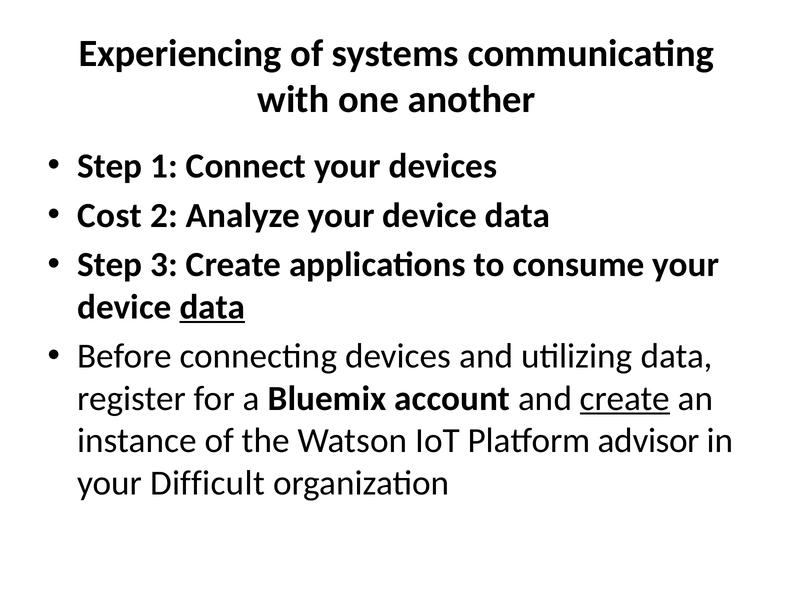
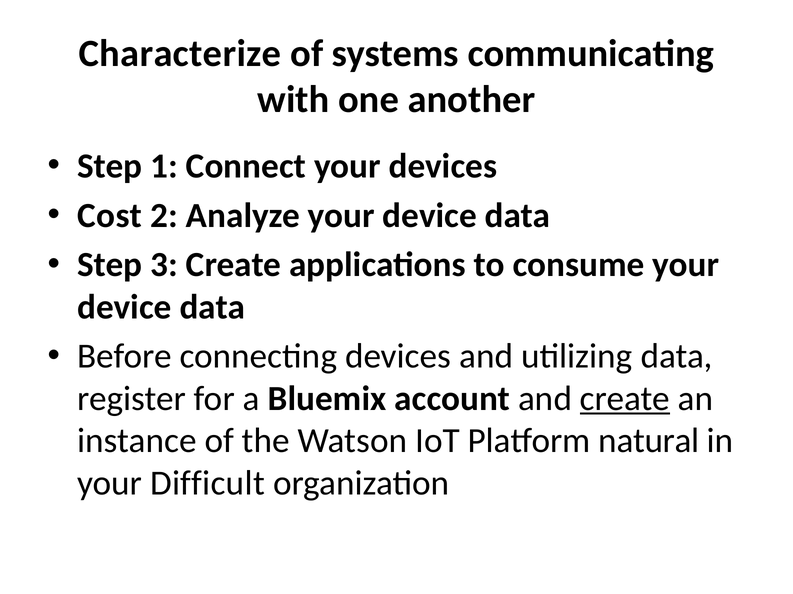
Experiencing: Experiencing -> Characterize
data at (212, 307) underline: present -> none
advisor: advisor -> natural
